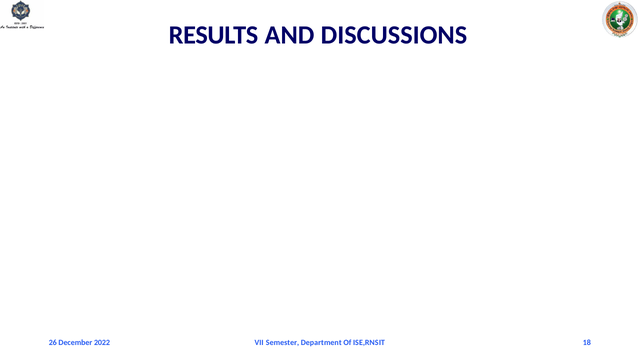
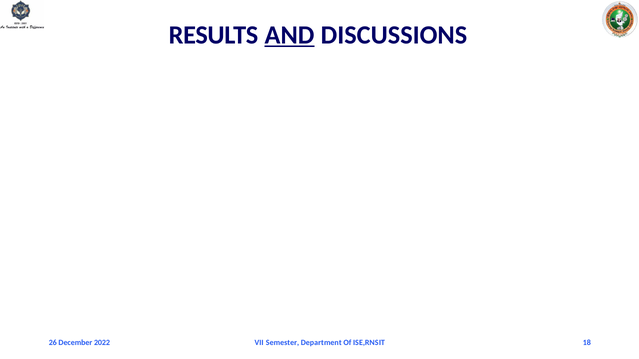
AND underline: none -> present
